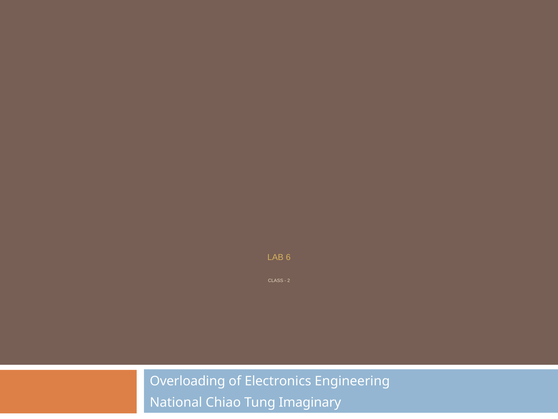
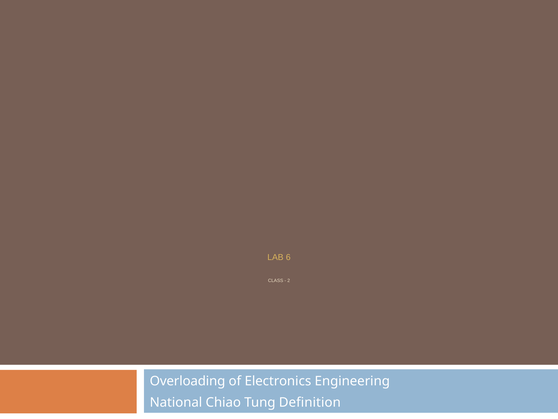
Imaginary: Imaginary -> Definition
